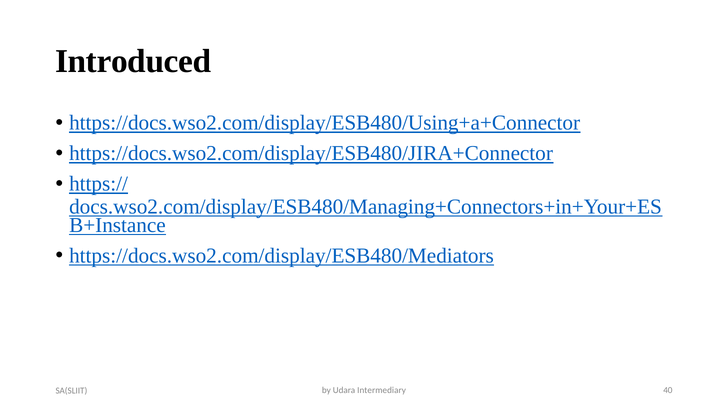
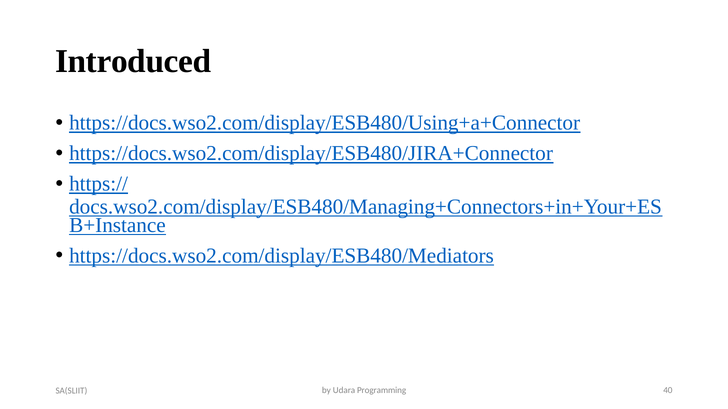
Intermediary: Intermediary -> Programming
